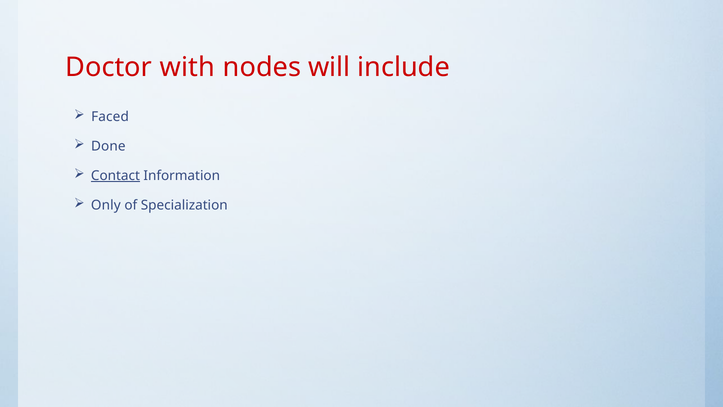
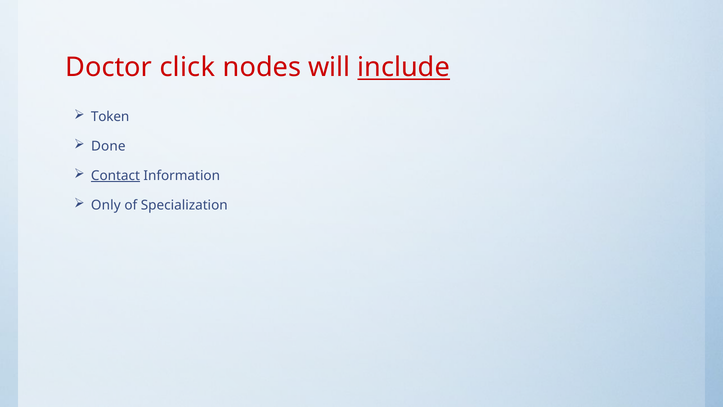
with: with -> click
include underline: none -> present
Faced: Faced -> Token
